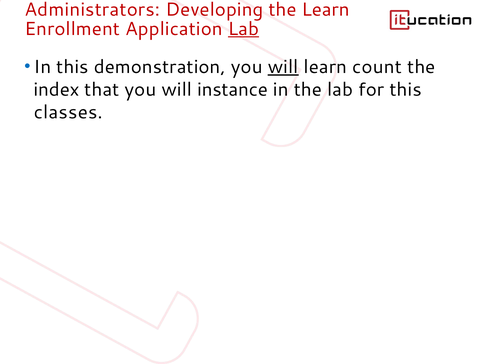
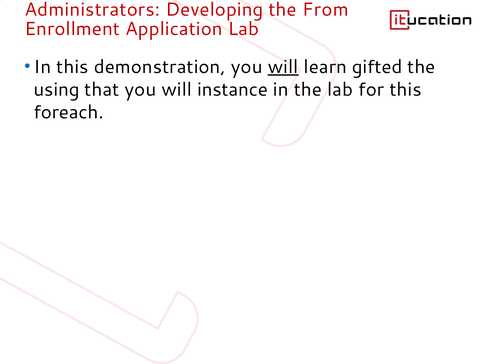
the Learn: Learn -> From
Lab at (243, 29) underline: present -> none
count: count -> gifted
index: index -> using
classes: classes -> foreach
